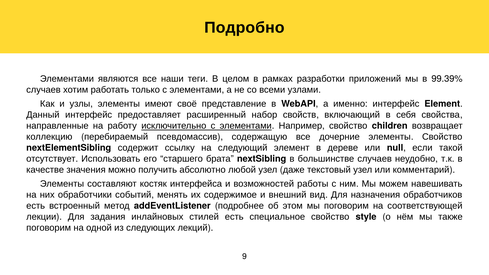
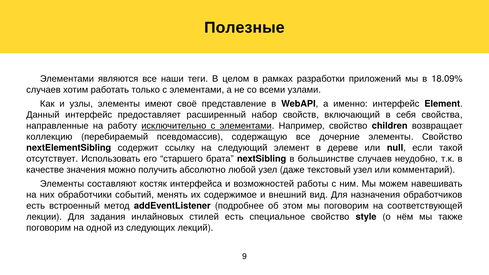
Подробно: Подробно -> Полезные
99.39%: 99.39% -> 18.09%
